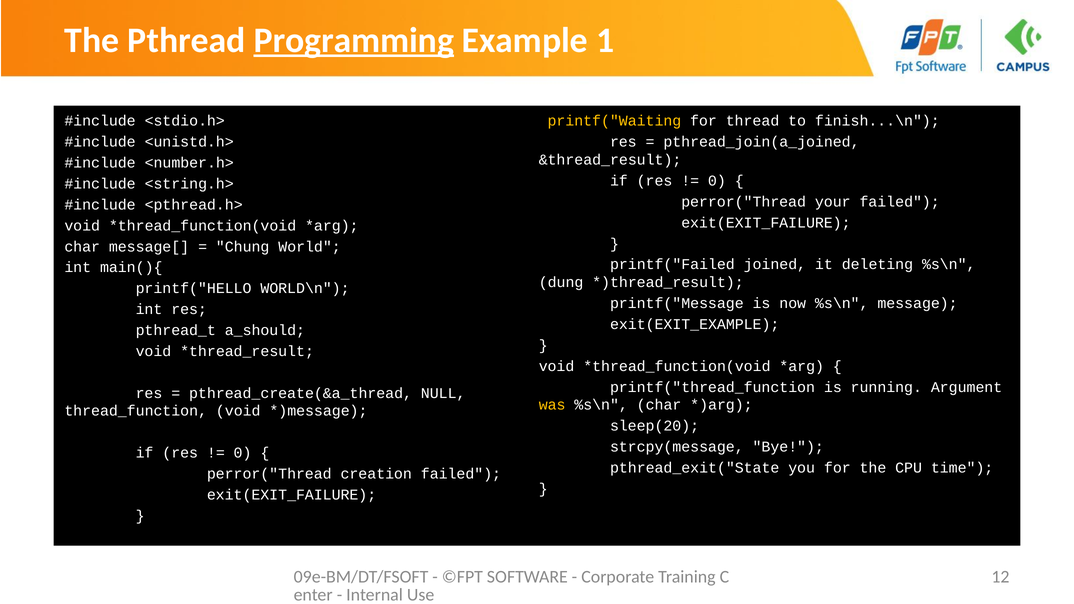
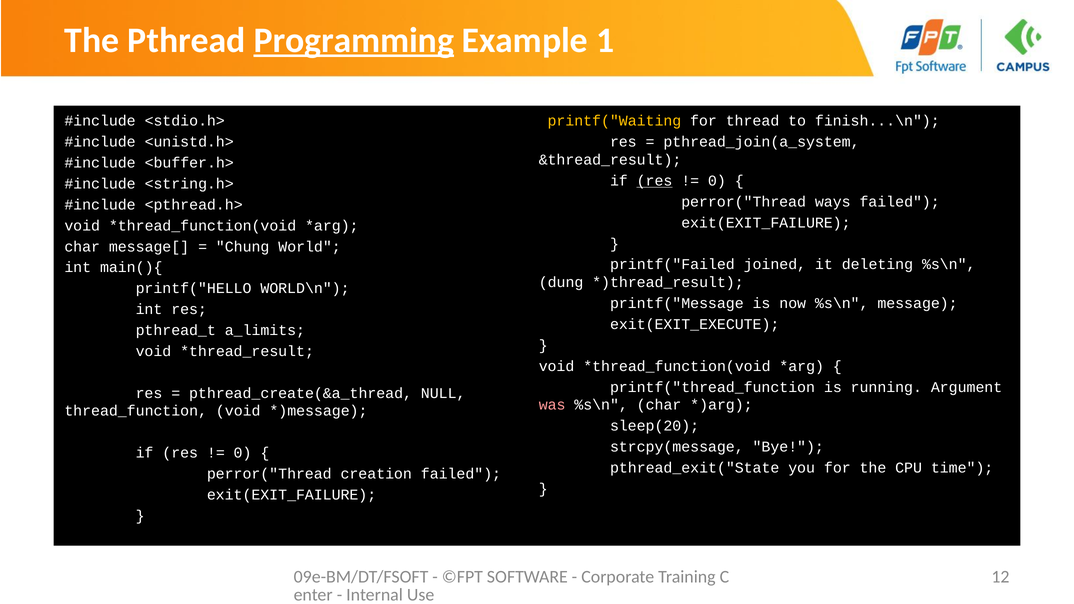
pthread_join(a_joined: pthread_join(a_joined -> pthread_join(a_system
<number.h>: <number.h> -> <buffer.h>
res at (655, 181) underline: none -> present
your: your -> ways
exit(EXIT_EXAMPLE: exit(EXIT_EXAMPLE -> exit(EXIT_EXECUTE
a_should: a_should -> a_limits
was colour: yellow -> pink
